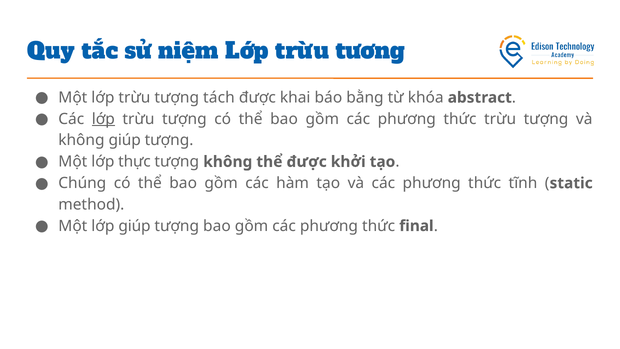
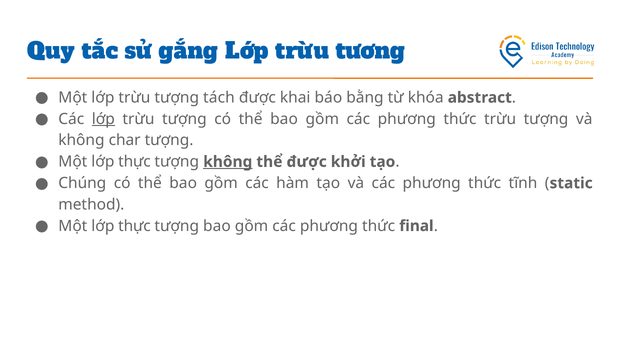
niệm: niệm -> gắng
không giúp: giúp -> char
không at (228, 162) underline: none -> present
giúp at (135, 226): giúp -> thực
